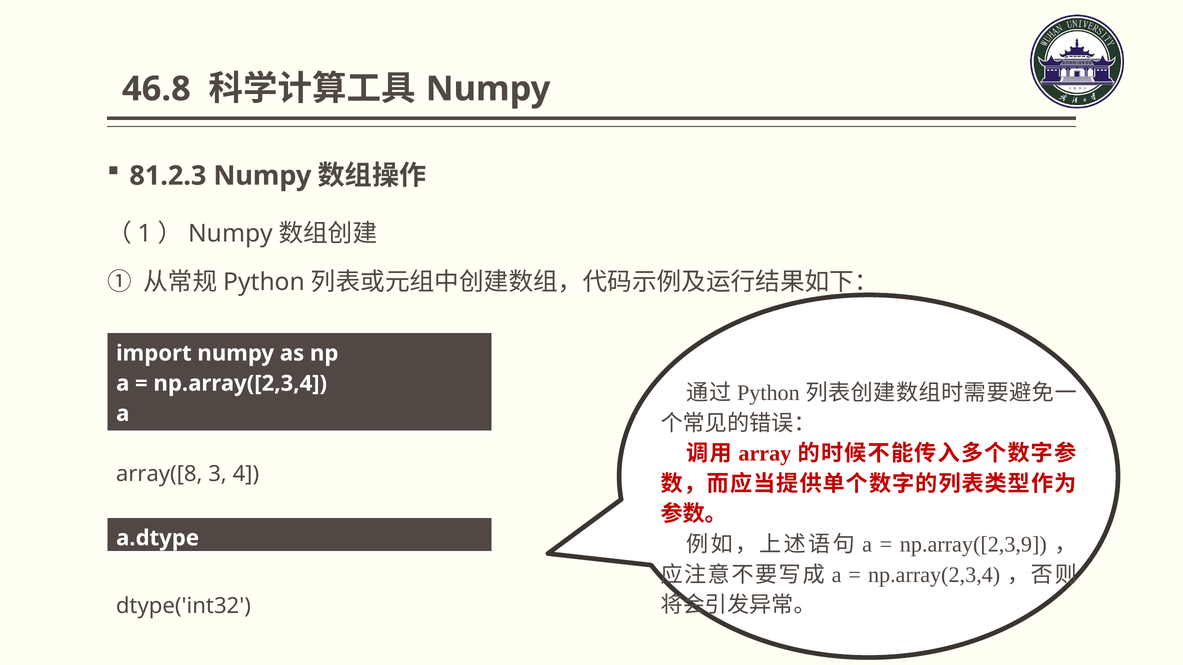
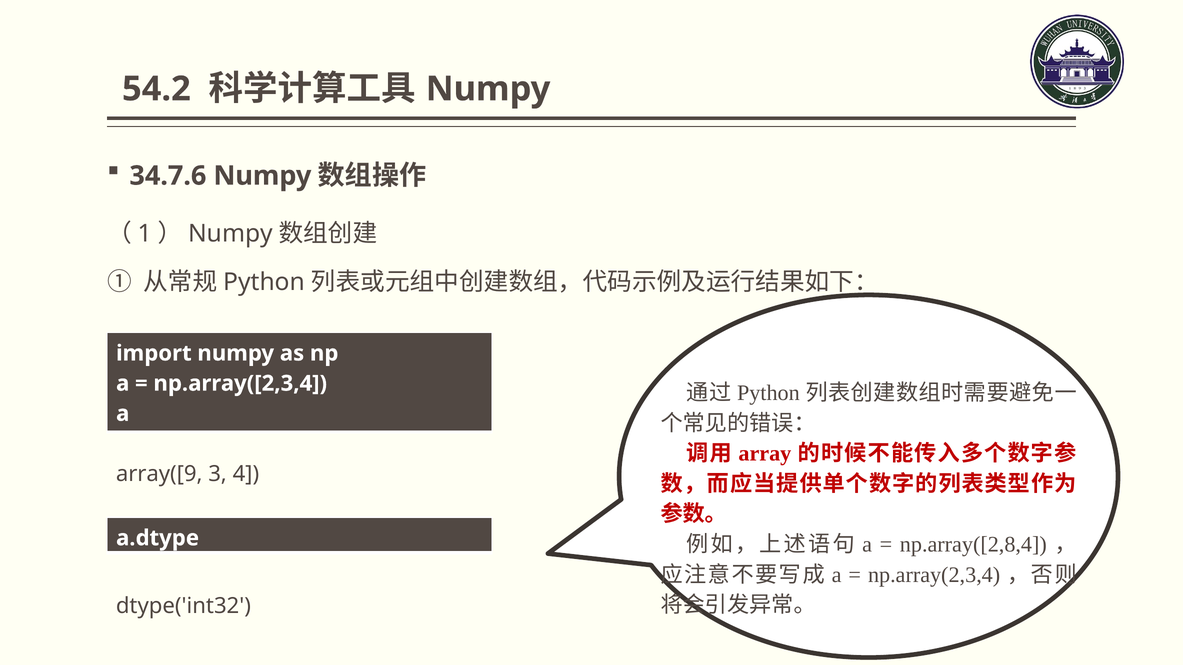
46.8: 46.8 -> 54.2
81.2.3: 81.2.3 -> 34.7.6
array([8: array([8 -> array([9
np.array([2,3,9: np.array([2,3,9 -> np.array([2,8,4
